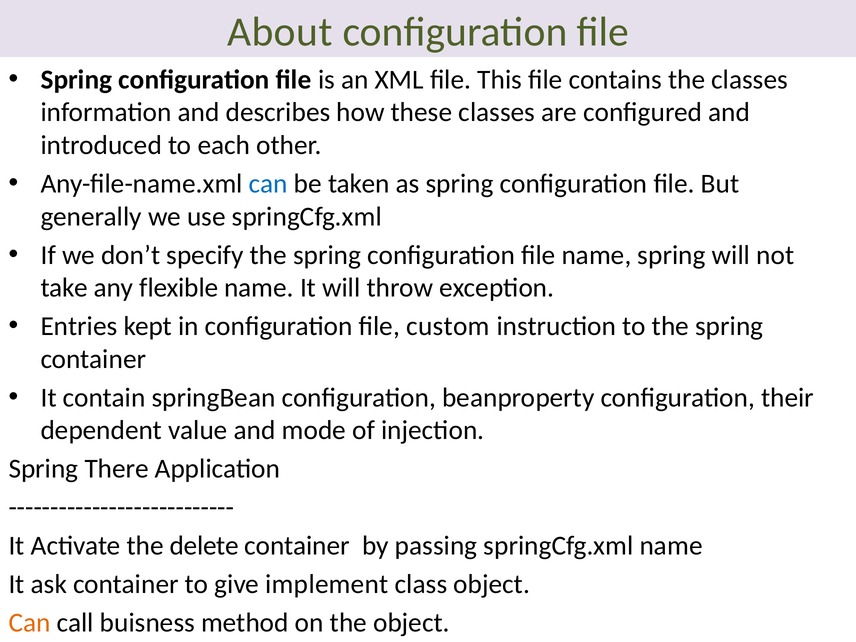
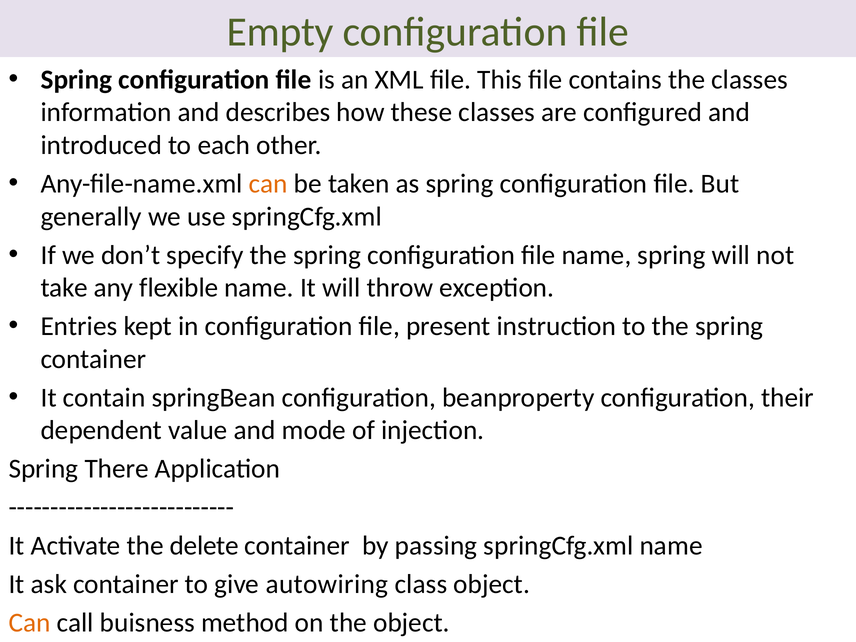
About: About -> Empty
can at (268, 184) colour: blue -> orange
custom: custom -> present
implement: implement -> autowiring
